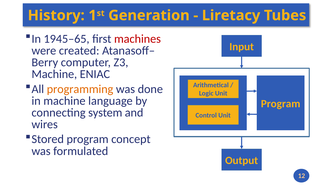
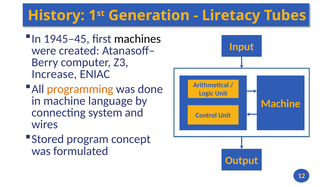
1945–65: 1945–65 -> 1945–45
machines colour: red -> black
Machine at (54, 74): Machine -> Increase
Program at (281, 103): Program -> Machine
